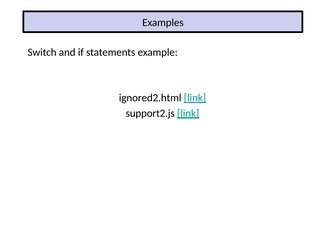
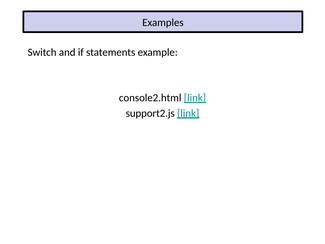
ignored2.html: ignored2.html -> console2.html
